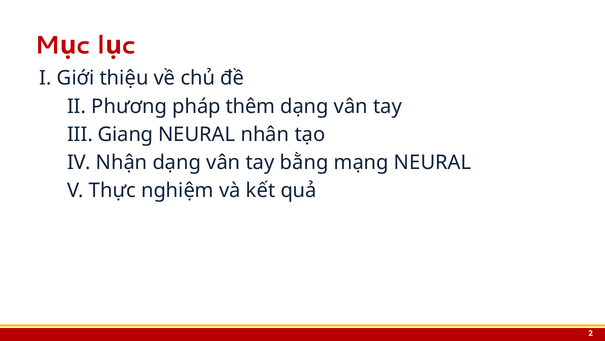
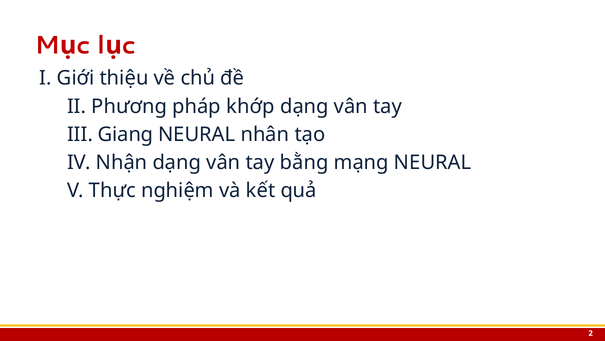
thêm: thêm -> khớp
